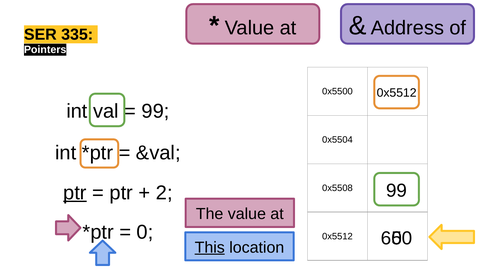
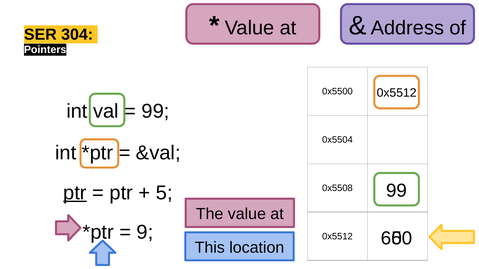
335: 335 -> 304
2 at (164, 193): 2 -> 5
0: 0 -> 9
This underline: present -> none
